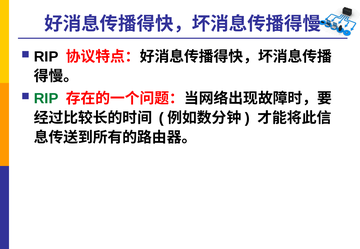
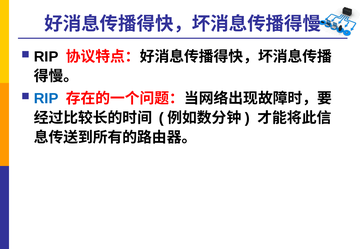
RIP at (46, 99) colour: green -> blue
